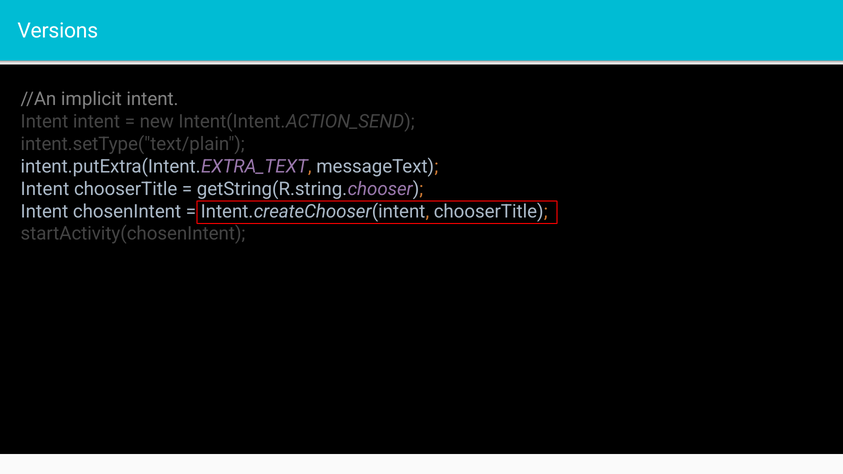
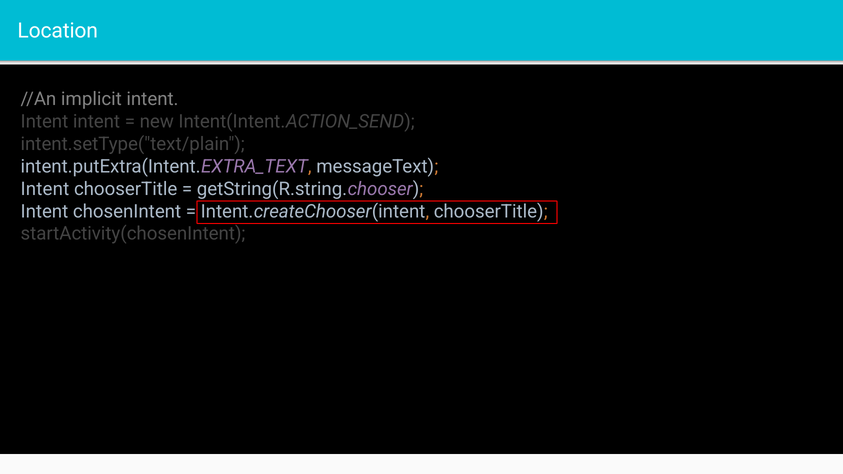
Versions: Versions -> Location
